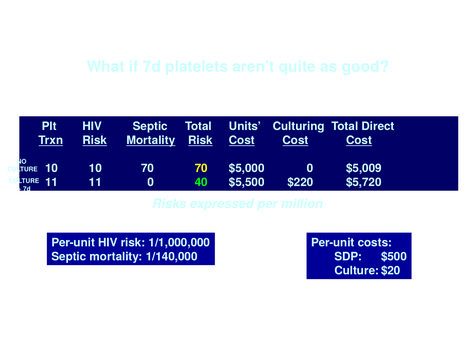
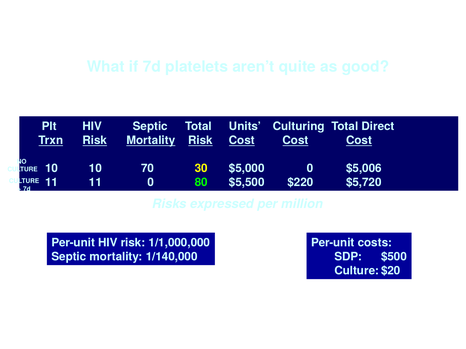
70 70: 70 -> 30
$5,009: $5,009 -> $5,006
40: 40 -> 80
